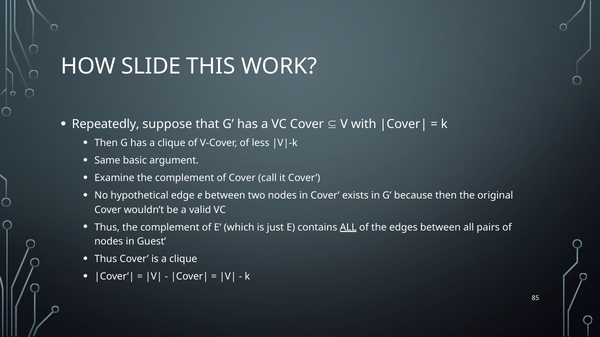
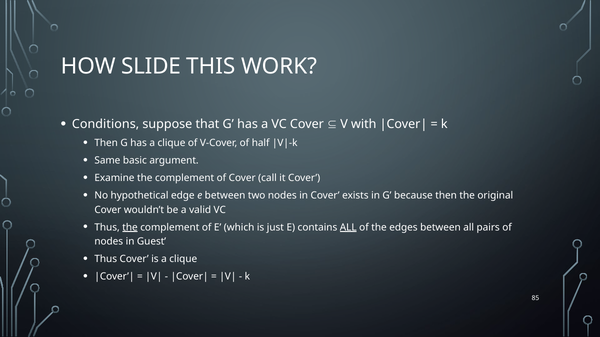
Repeatedly: Repeatedly -> Conditions
less: less -> half
the at (130, 228) underline: none -> present
